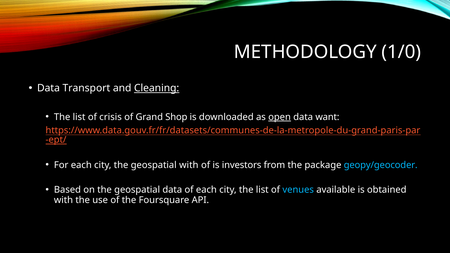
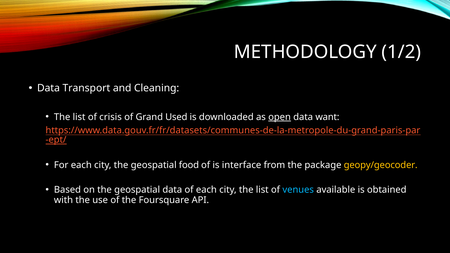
1/0: 1/0 -> 1/2
Cleaning underline: present -> none
Shop: Shop -> Used
geospatial with: with -> food
investors: investors -> interface
geopy/geocoder colour: light blue -> yellow
